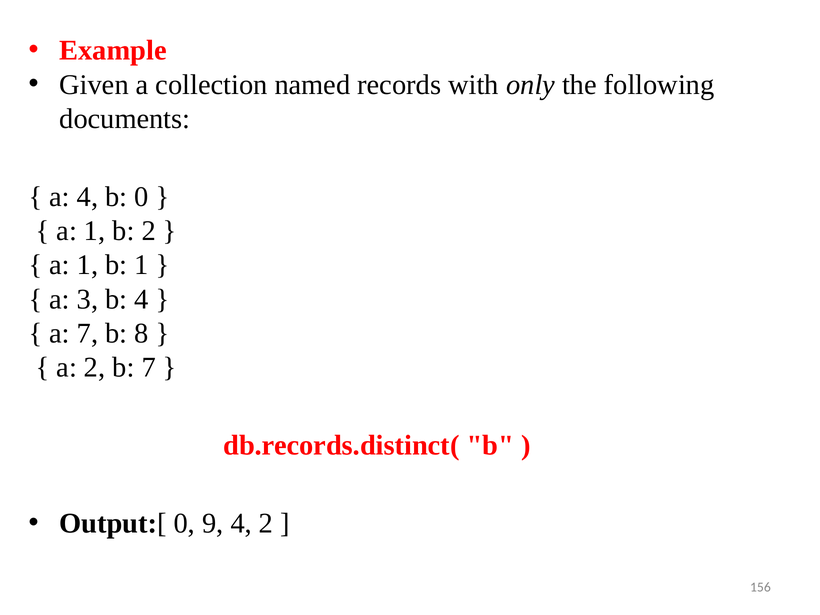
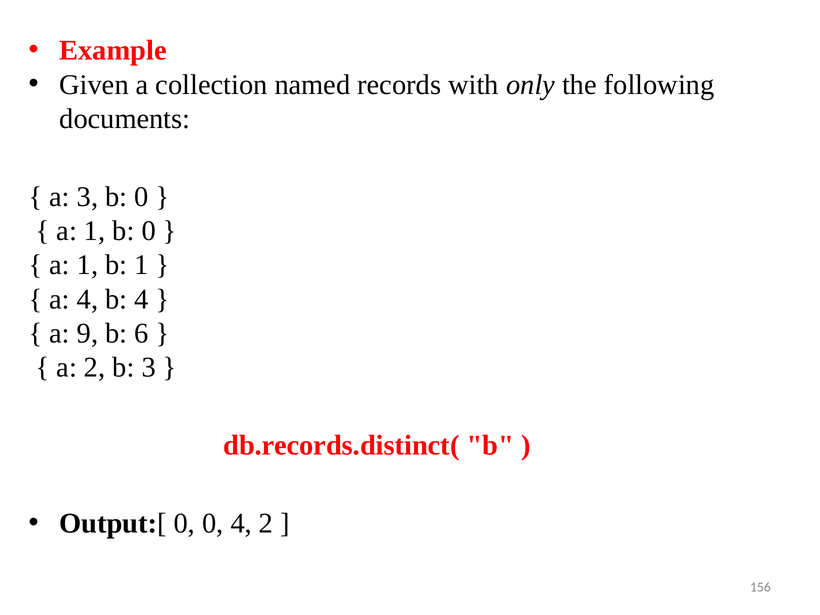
a 4: 4 -> 3
1 b 2: 2 -> 0
a 3: 3 -> 4
a 7: 7 -> 9
8: 8 -> 6
b 7: 7 -> 3
0 9: 9 -> 0
